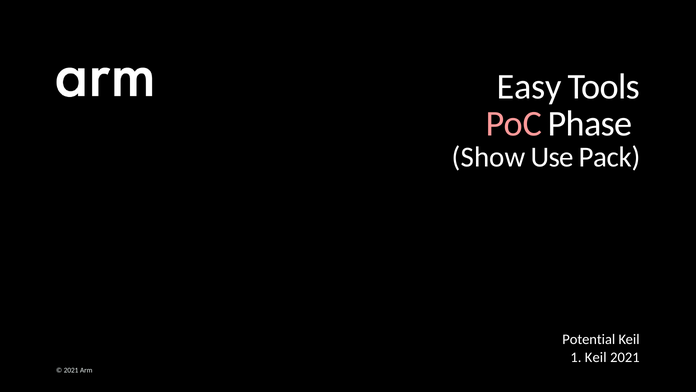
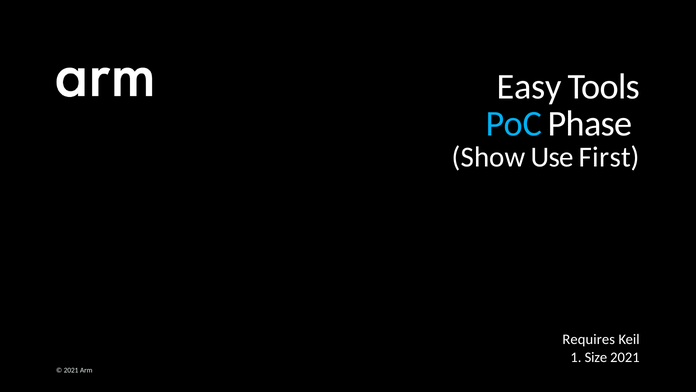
PoC colour: pink -> light blue
Pack: Pack -> First
Potential: Potential -> Requires
1 Keil: Keil -> Size
